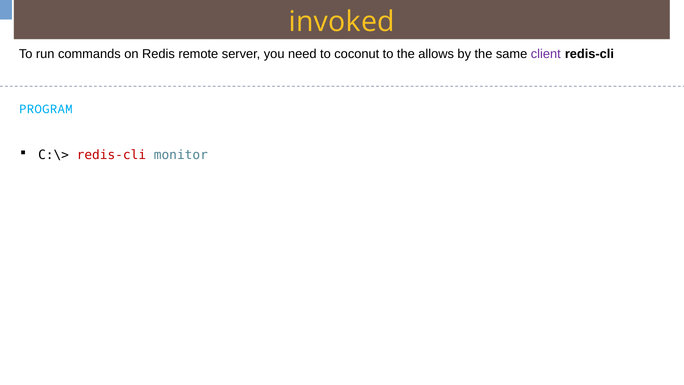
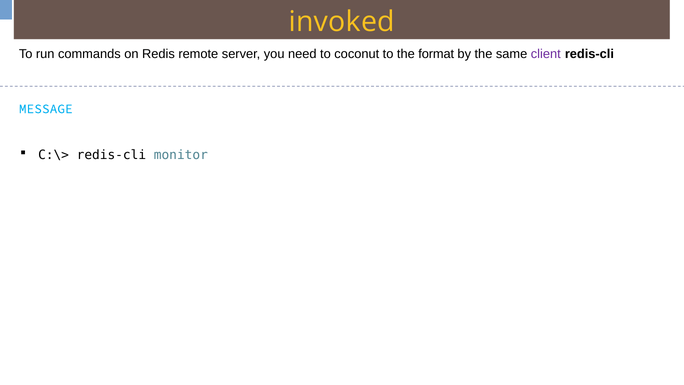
allows: allows -> format
PROGRAM: PROGRAM -> MESSAGE
redis-cli at (111, 155) colour: red -> black
